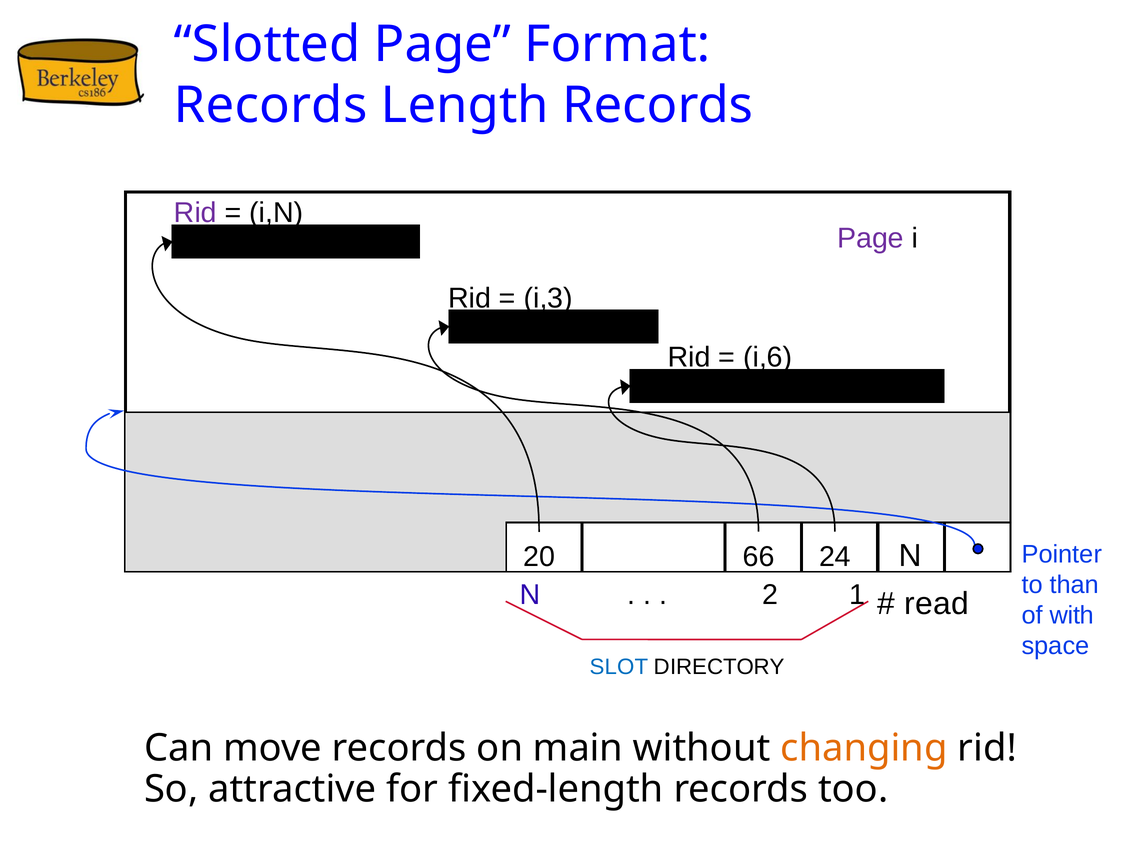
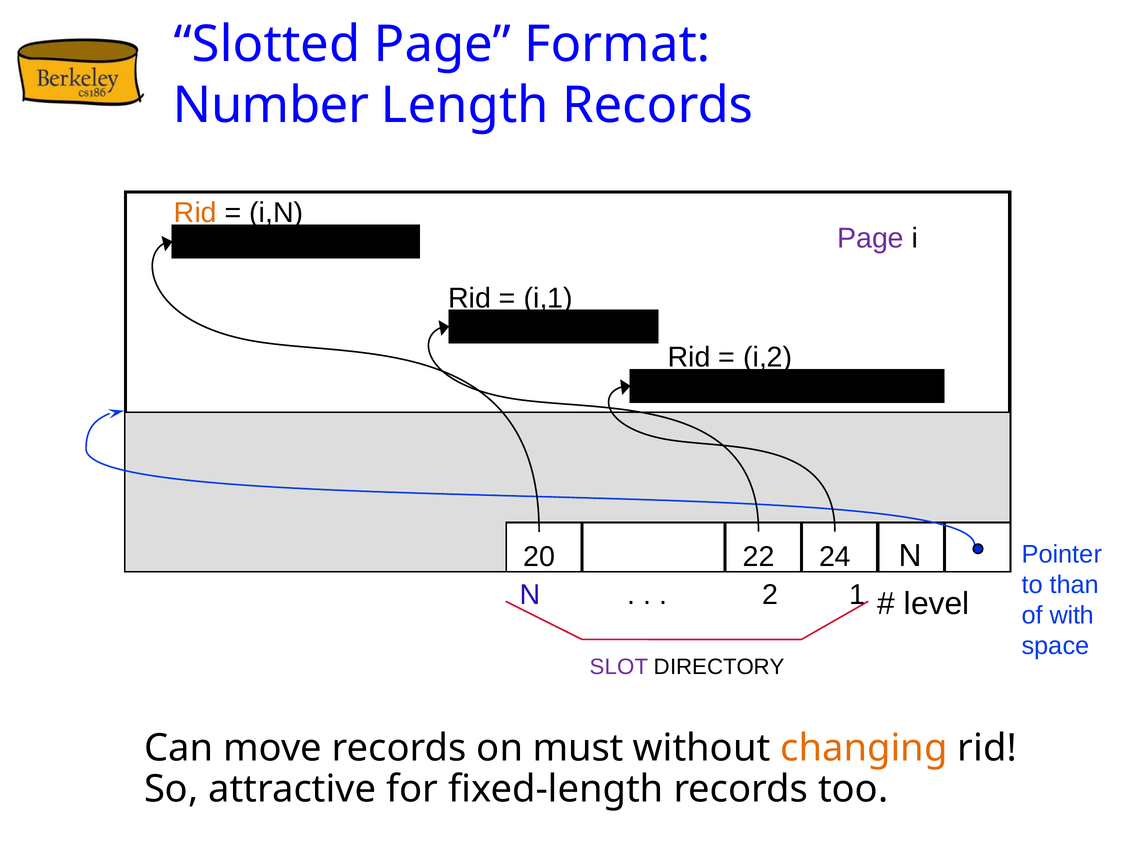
Records at (271, 106): Records -> Number
Rid at (195, 213) colour: purple -> orange
i,3: i,3 -> i,1
i,6: i,6 -> i,2
66: 66 -> 22
read: read -> level
SLOT colour: blue -> purple
main: main -> must
